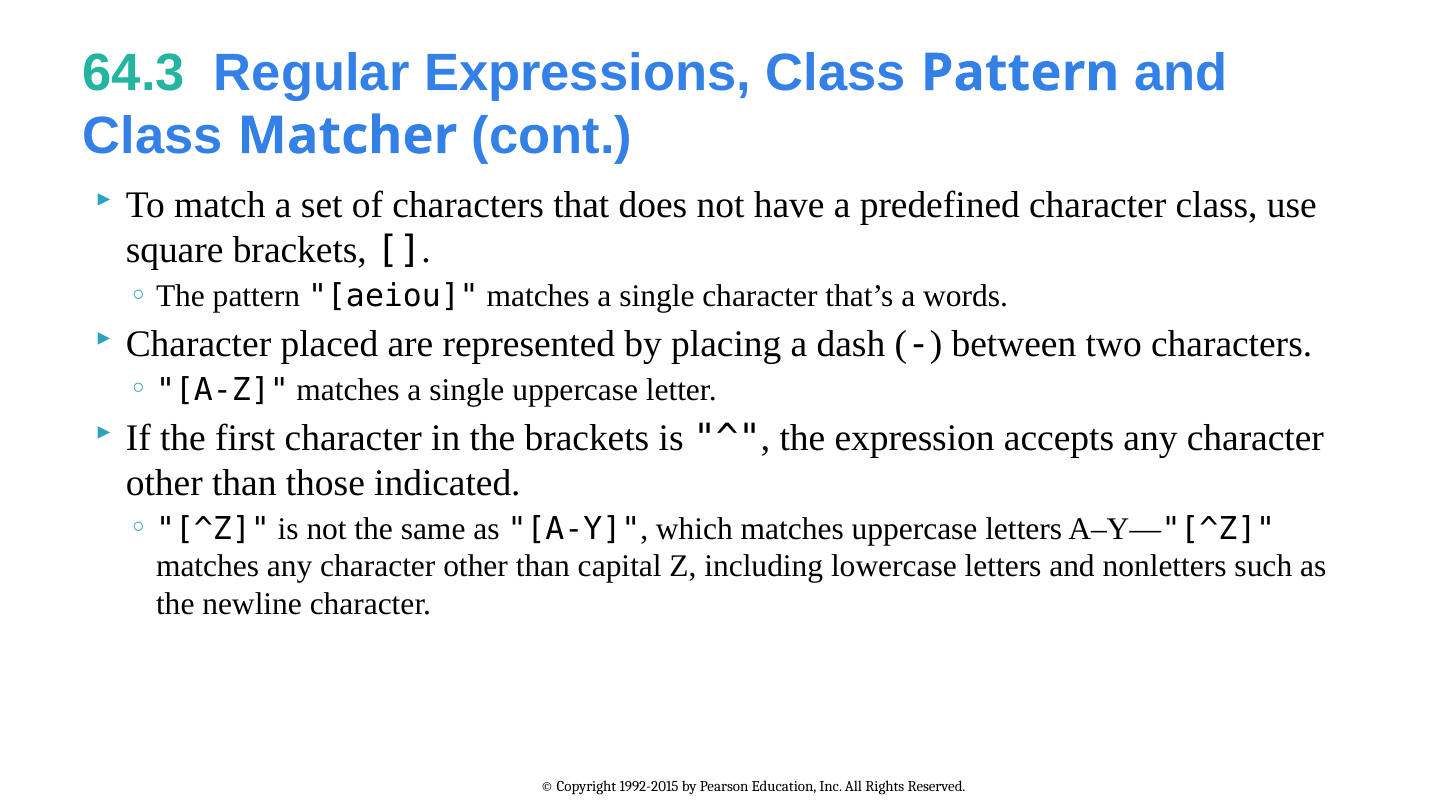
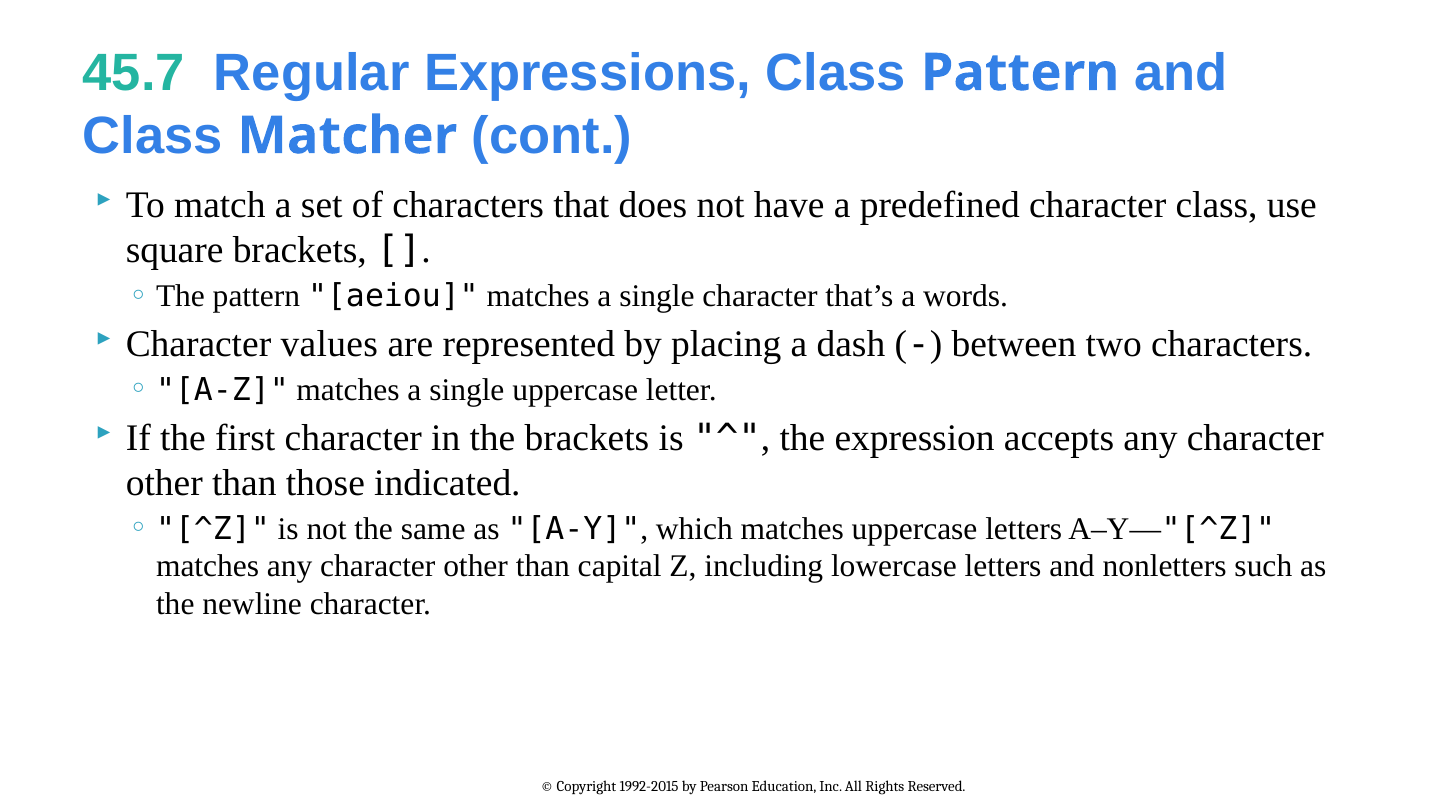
64.3: 64.3 -> 45.7
placed: placed -> values
